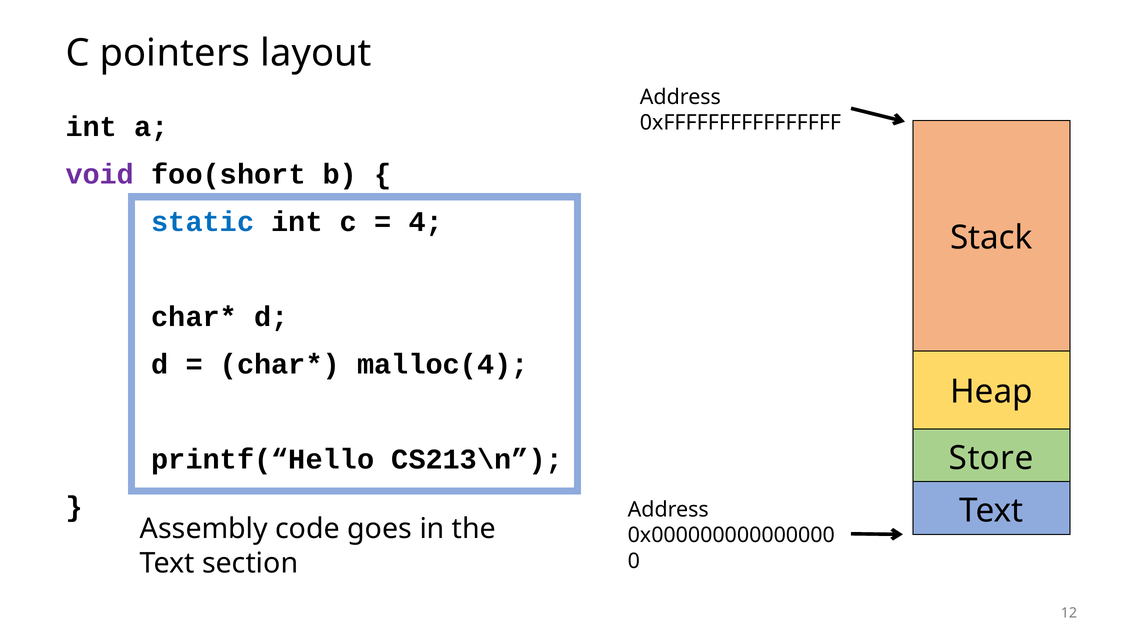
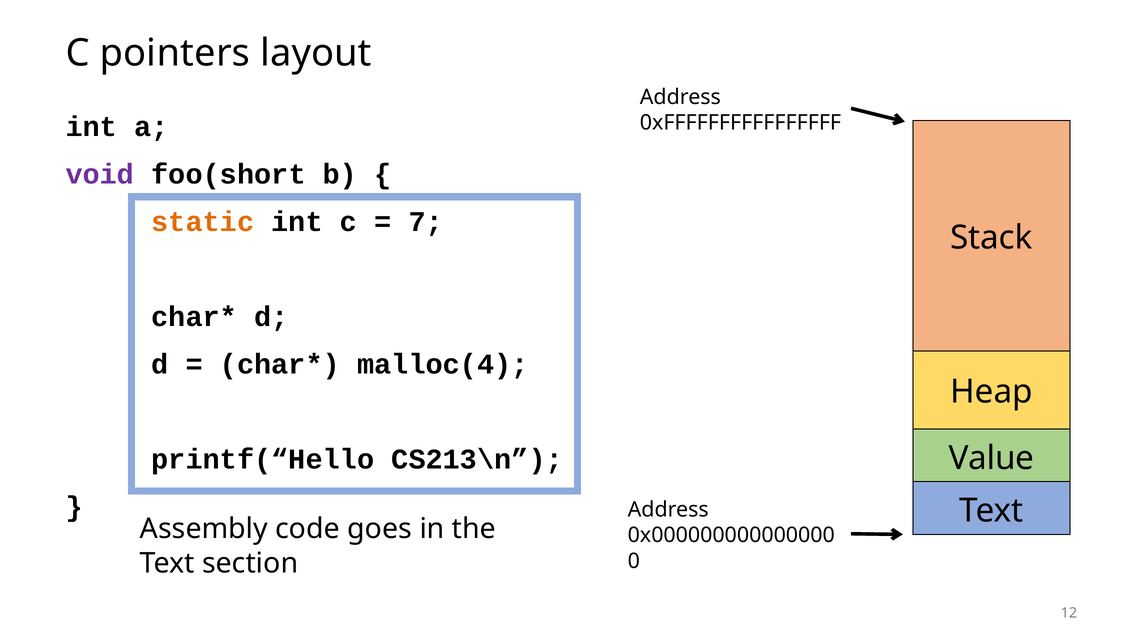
static colour: blue -> orange
4: 4 -> 7
Store: Store -> Value
